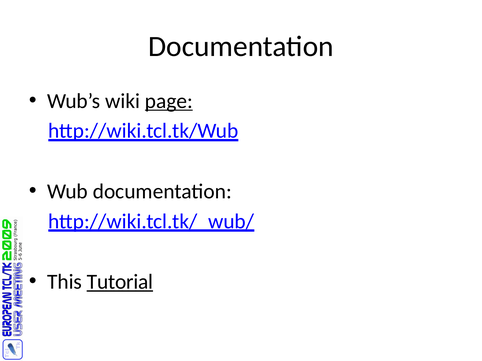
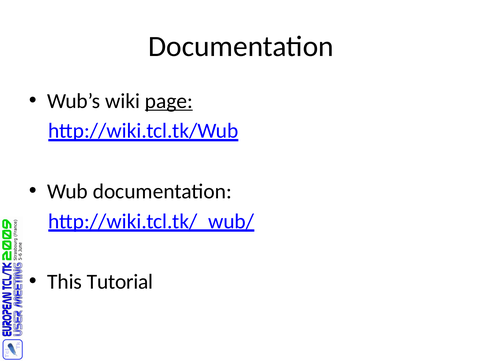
Tutorial underline: present -> none
